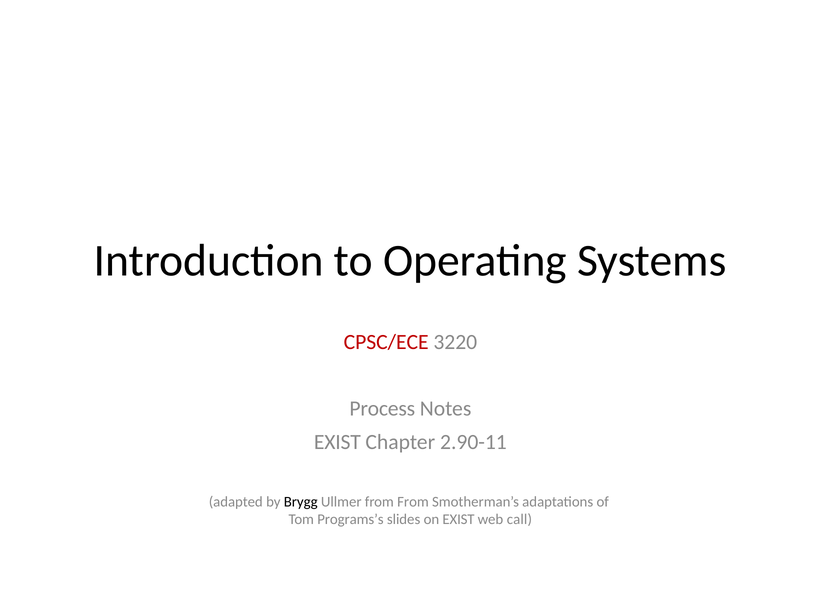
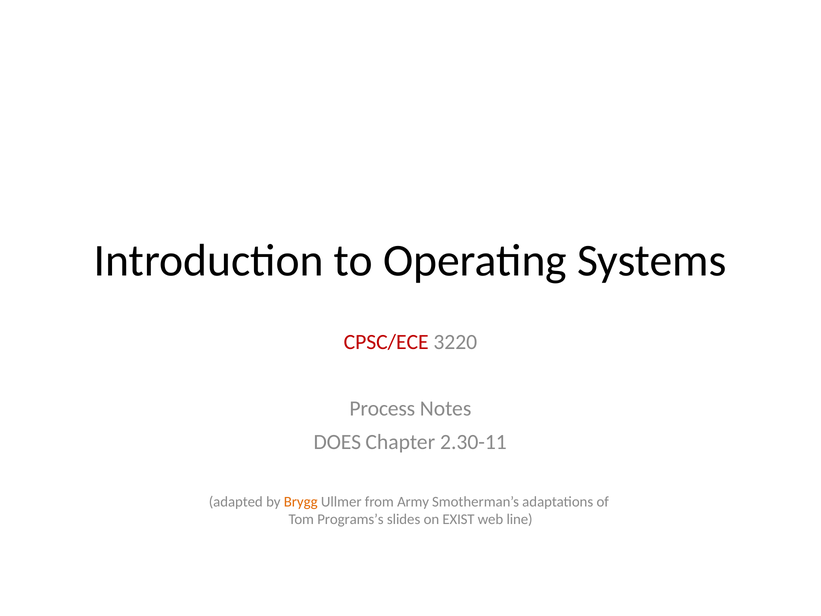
EXIST at (337, 442): EXIST -> DOES
2.90-11: 2.90-11 -> 2.30-11
Brygg colour: black -> orange
from From: From -> Army
call: call -> line
